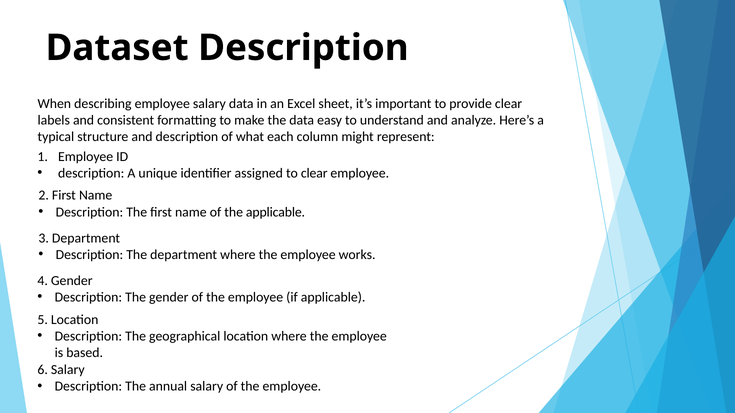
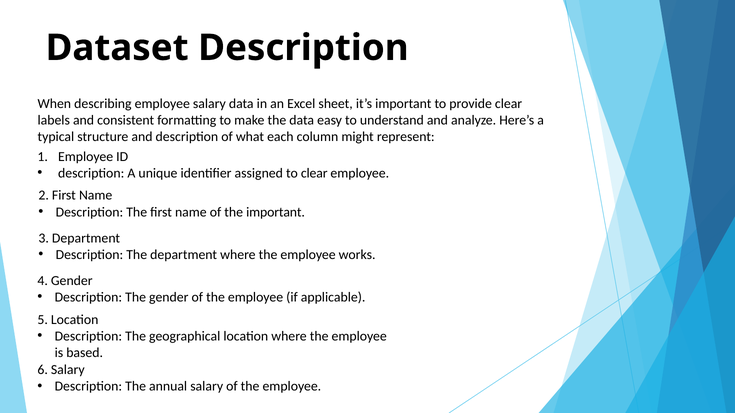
the applicable: applicable -> important
